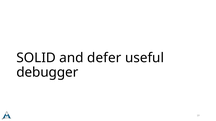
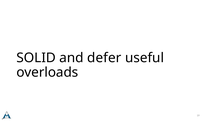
debugger: debugger -> overloads
